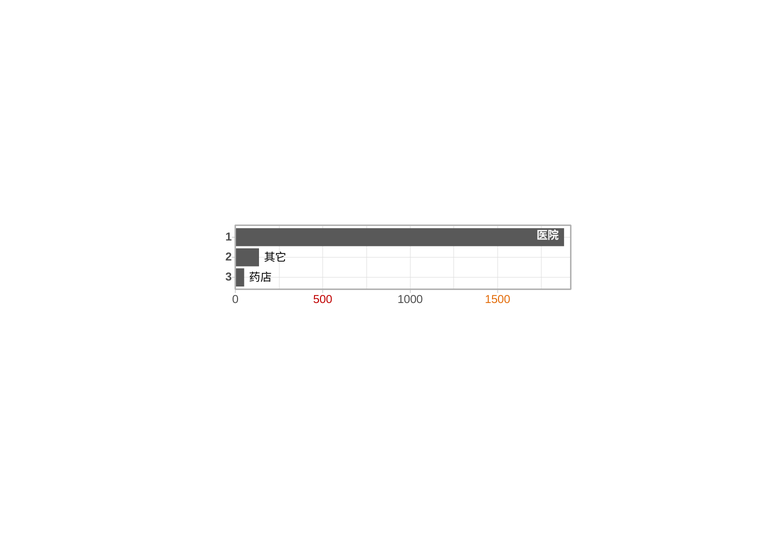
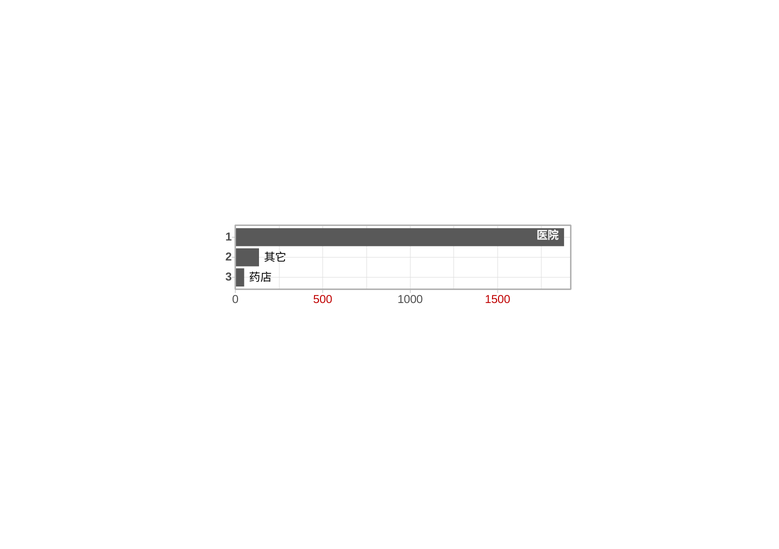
1500 colour: orange -> red
